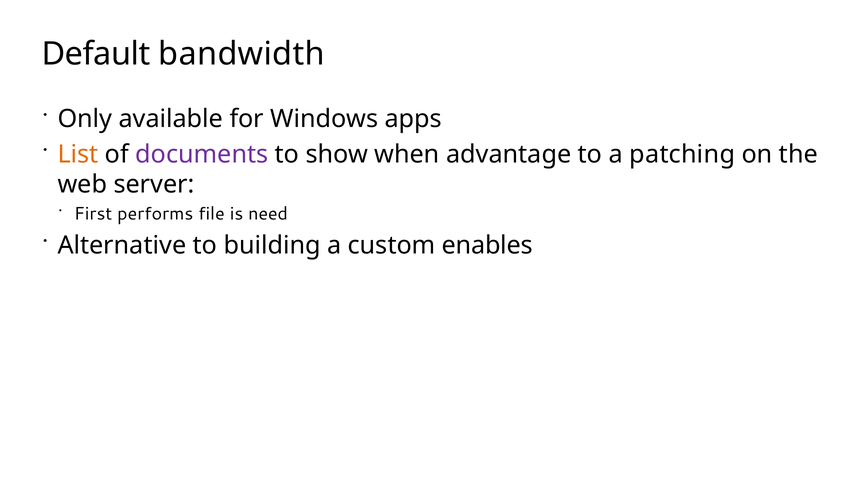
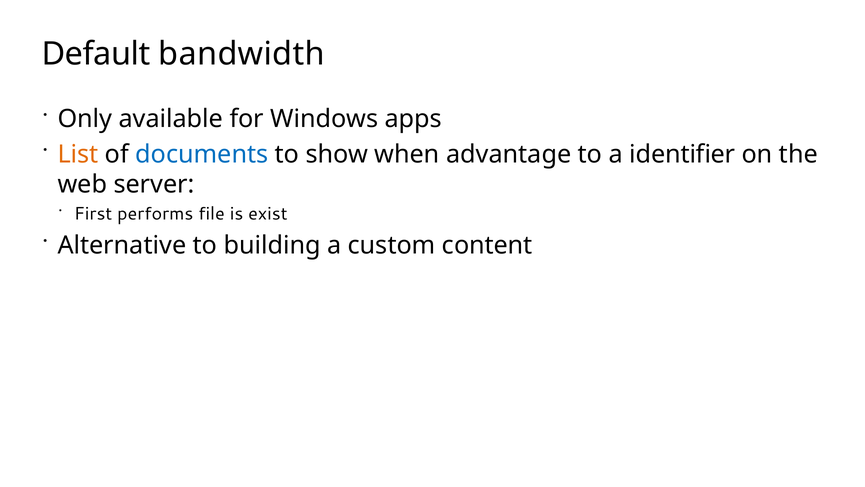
documents colour: purple -> blue
patching: patching -> identifier
need: need -> exist
enables: enables -> content
